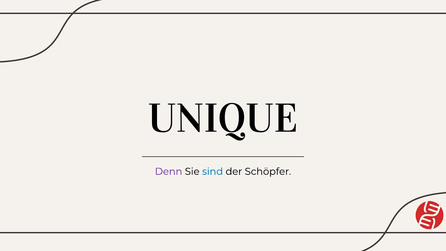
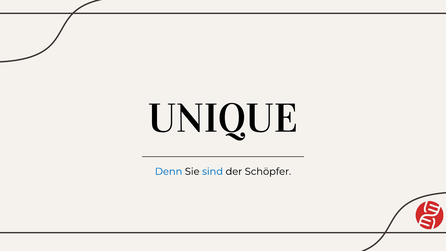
Denn colour: purple -> blue
